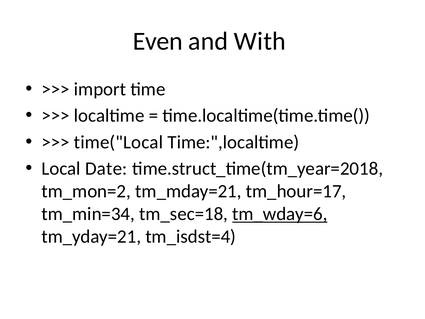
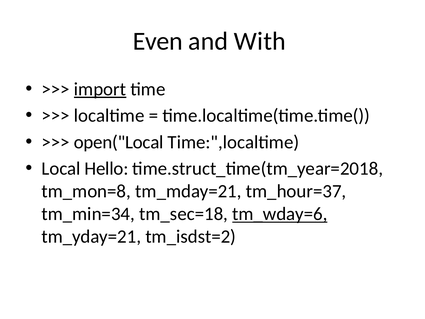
import underline: none -> present
time("Local: time("Local -> open("Local
Date: Date -> Hello
tm_mon=2: tm_mon=2 -> tm_mon=8
tm_hour=17: tm_hour=17 -> tm_hour=37
tm_isdst=4: tm_isdst=4 -> tm_isdst=2
